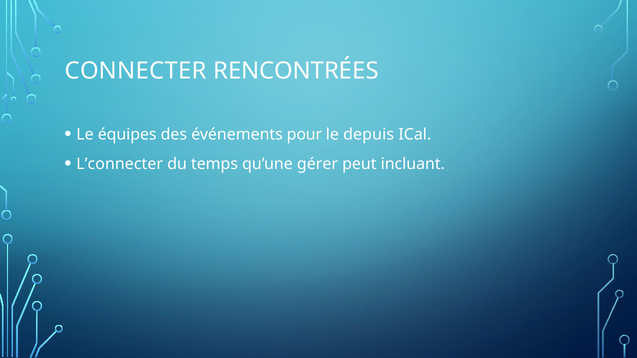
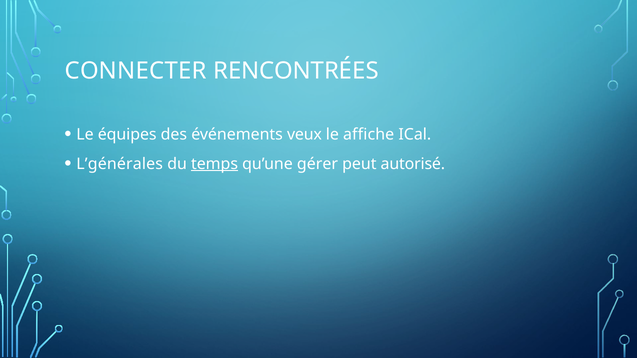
pour: pour -> veux
depuis: depuis -> affiche
L’connecter: L’connecter -> L’générales
temps underline: none -> present
incluant: incluant -> autorisé
